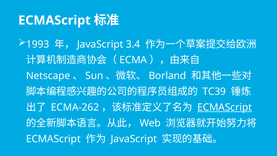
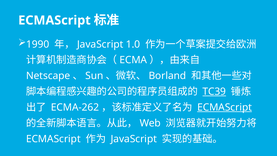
1993: 1993 -> 1990
3.4: 3.4 -> 1.0
TC39 underline: none -> present
